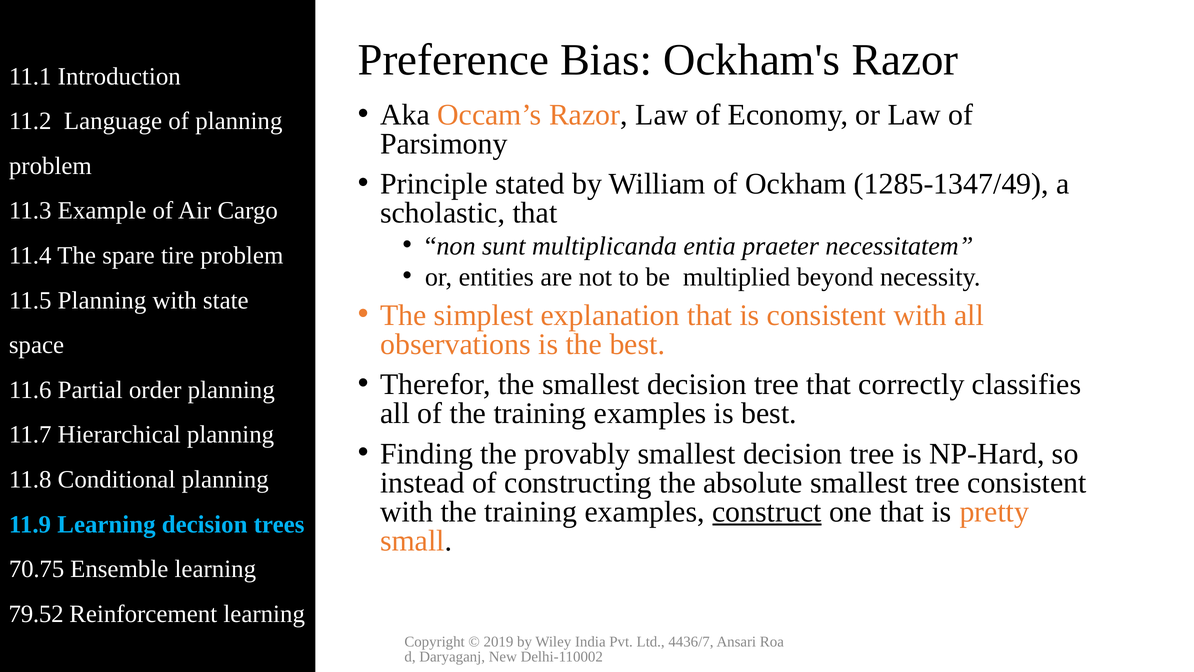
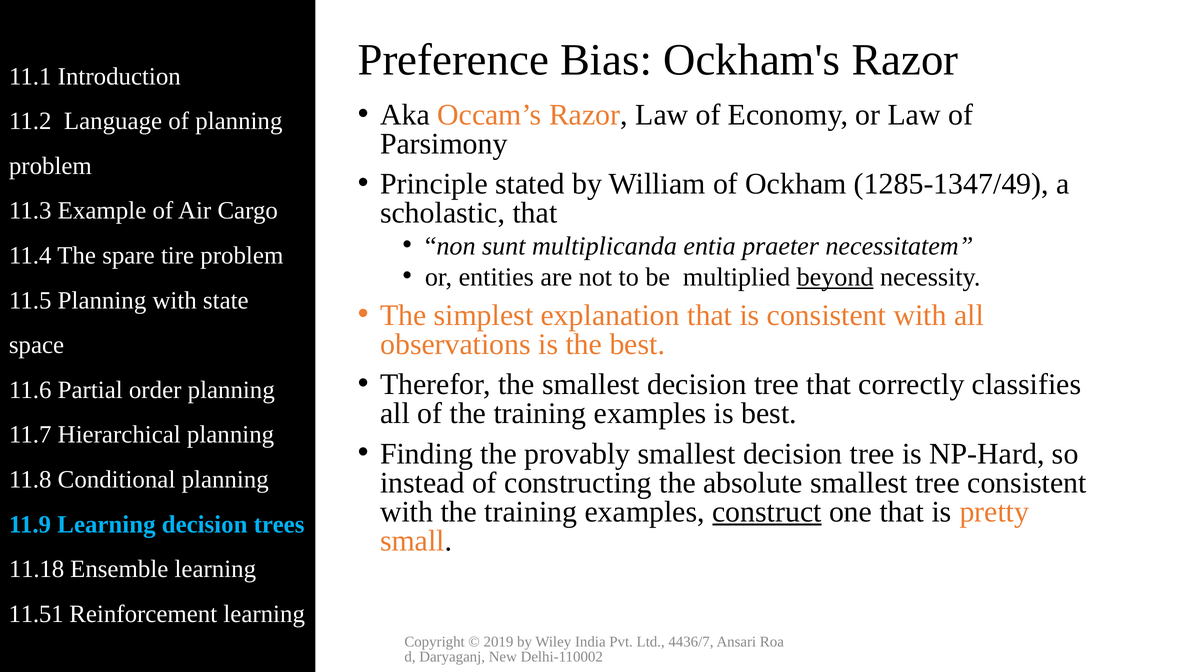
beyond underline: none -> present
70.75: 70.75 -> 11.18
79.52: 79.52 -> 11.51
